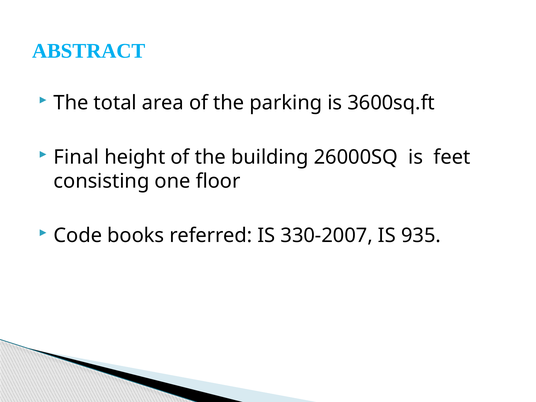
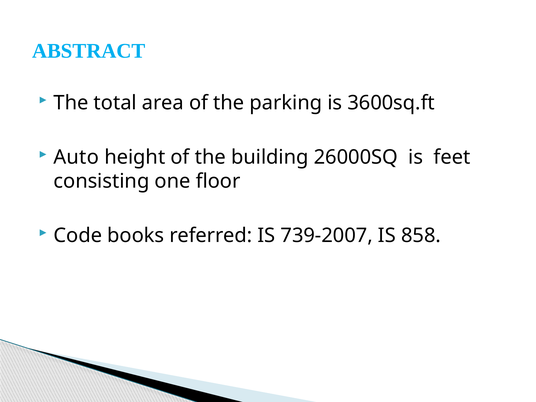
Final: Final -> Auto
330-2007: 330-2007 -> 739-2007
935: 935 -> 858
